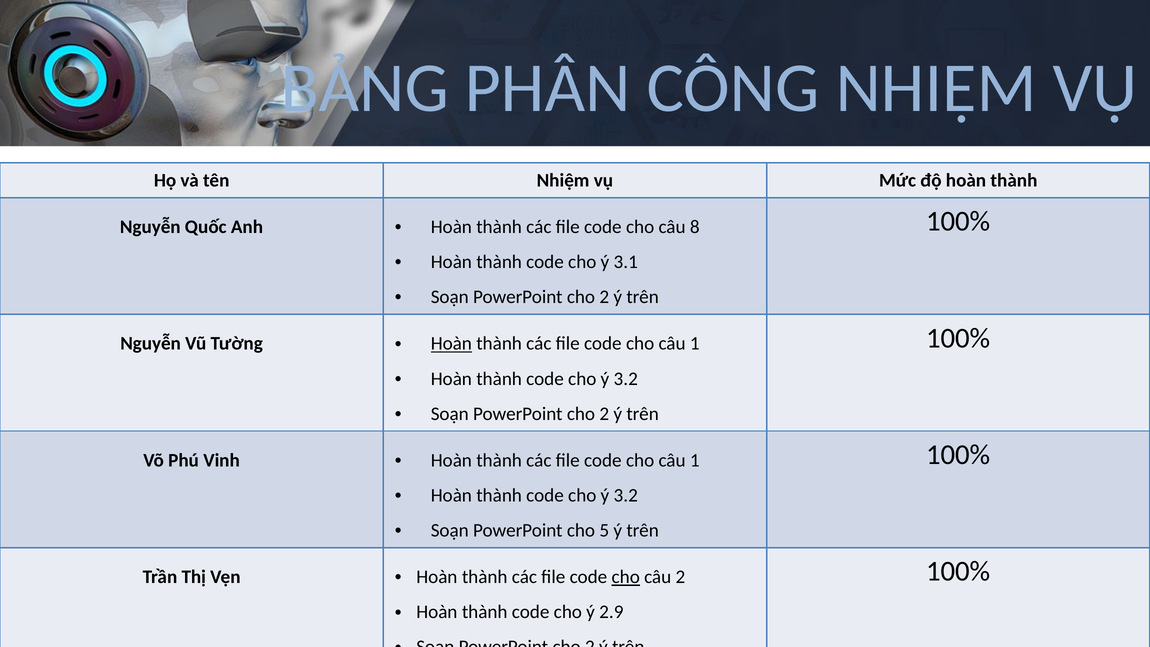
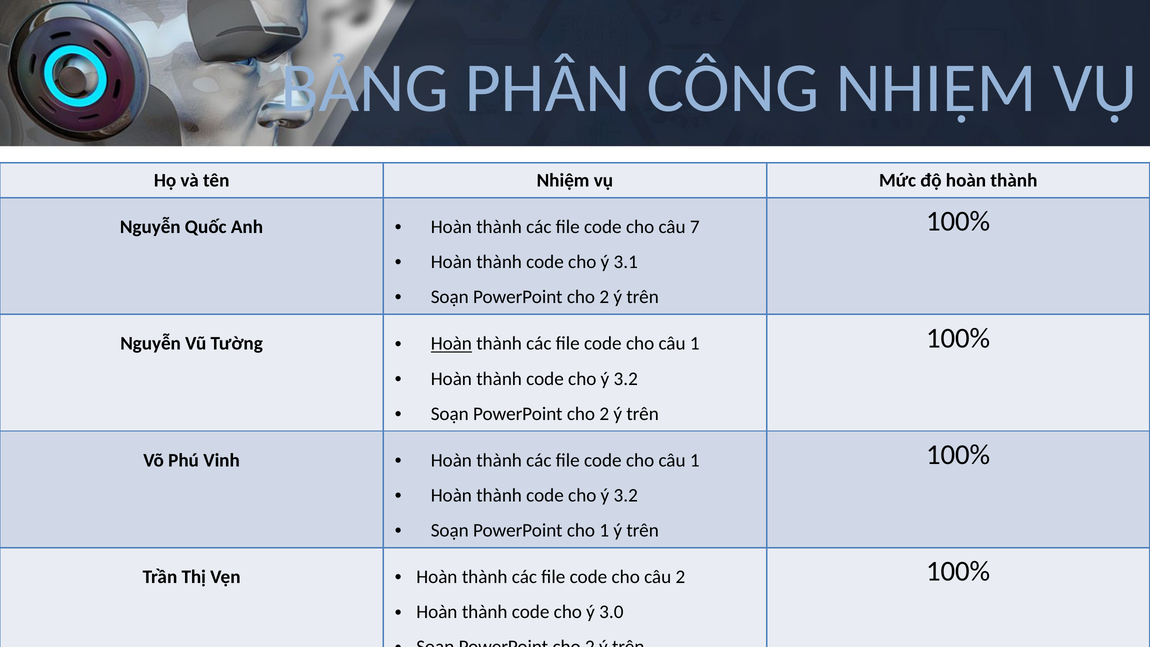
8: 8 -> 7
cho 5: 5 -> 1
cho at (626, 577) underline: present -> none
2.9: 2.9 -> 3.0
